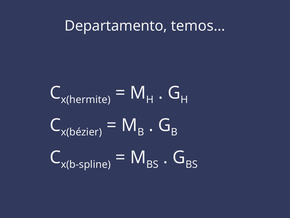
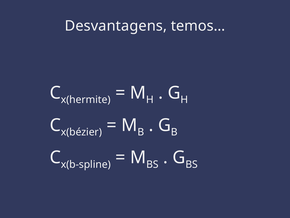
Departamento: Departamento -> Desvantagens
